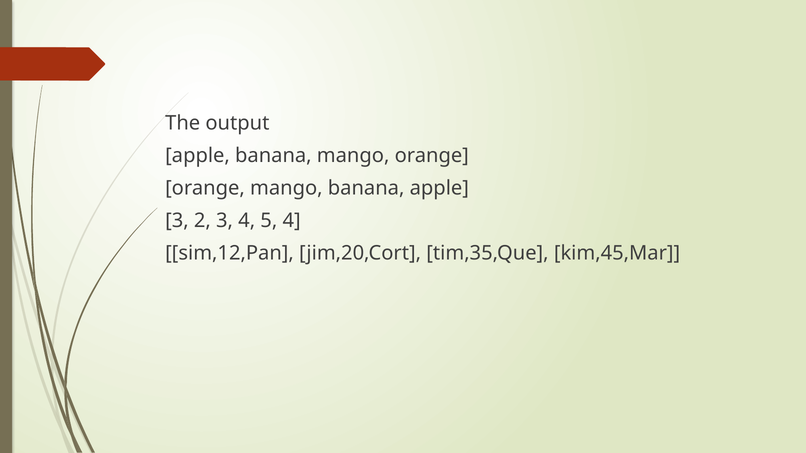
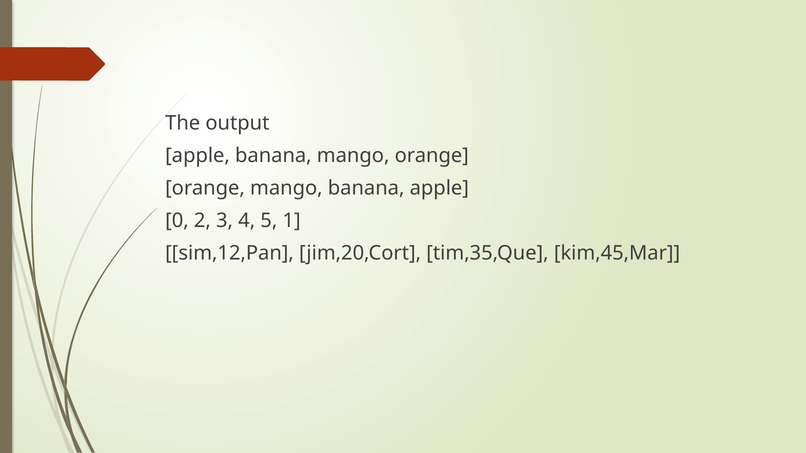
3 at (177, 221): 3 -> 0
5 4: 4 -> 1
